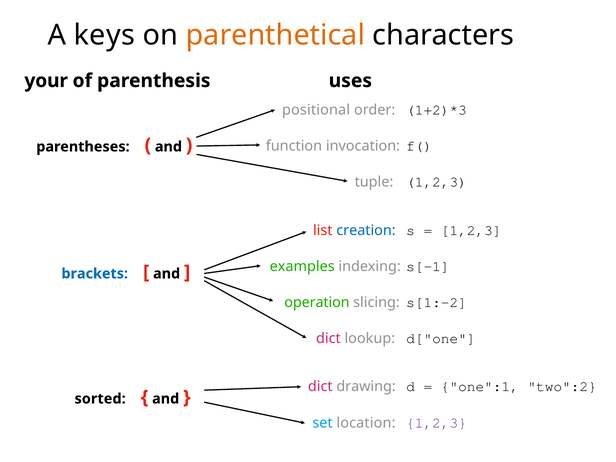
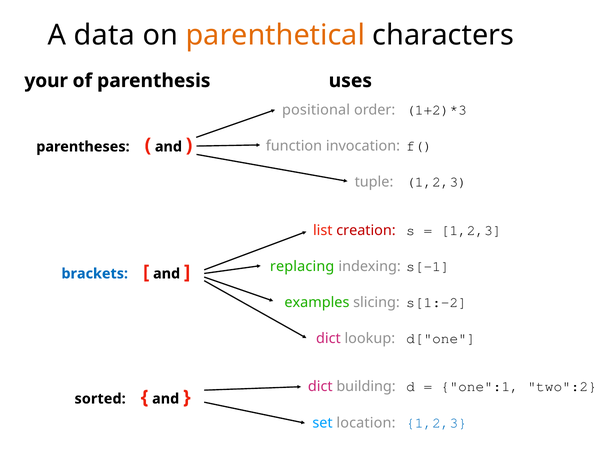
keys: keys -> data
creation colour: blue -> red
examples: examples -> replacing
operation: operation -> examples
drawing: drawing -> building
1,2,3 at (437, 423) colour: purple -> blue
